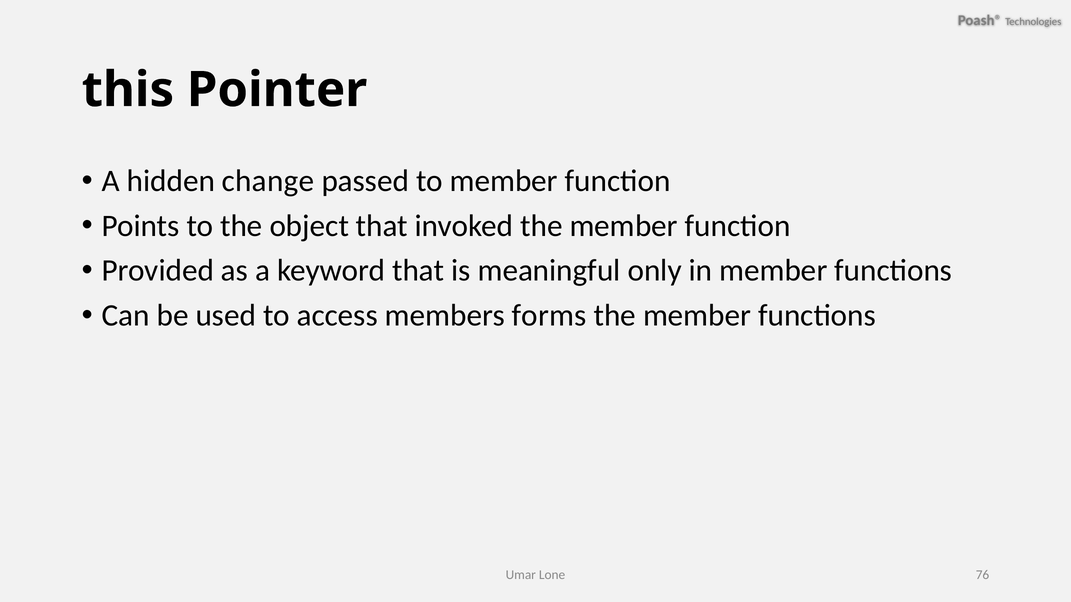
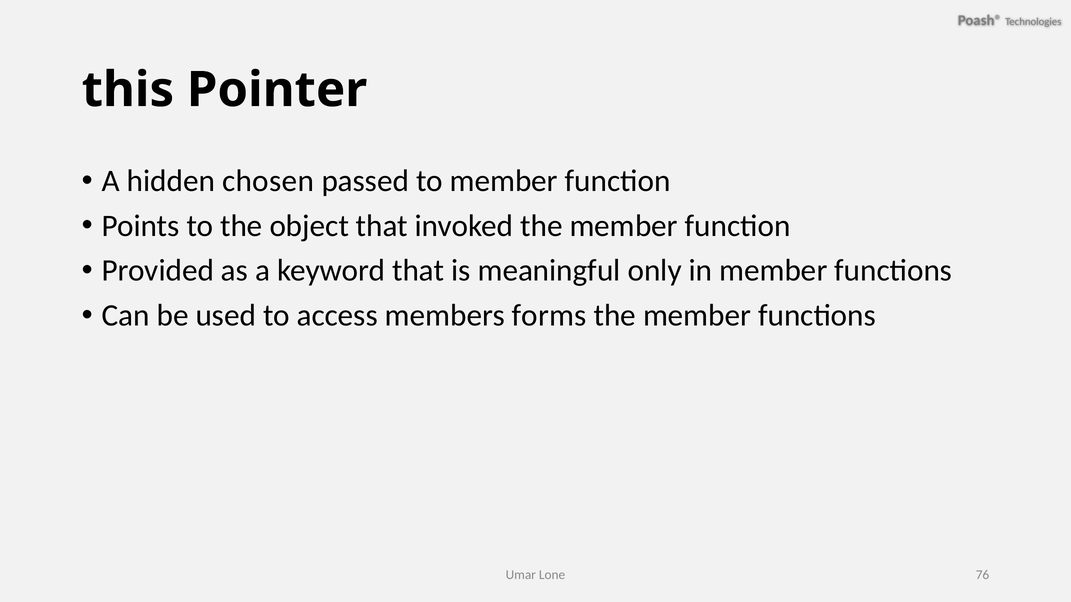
change: change -> chosen
